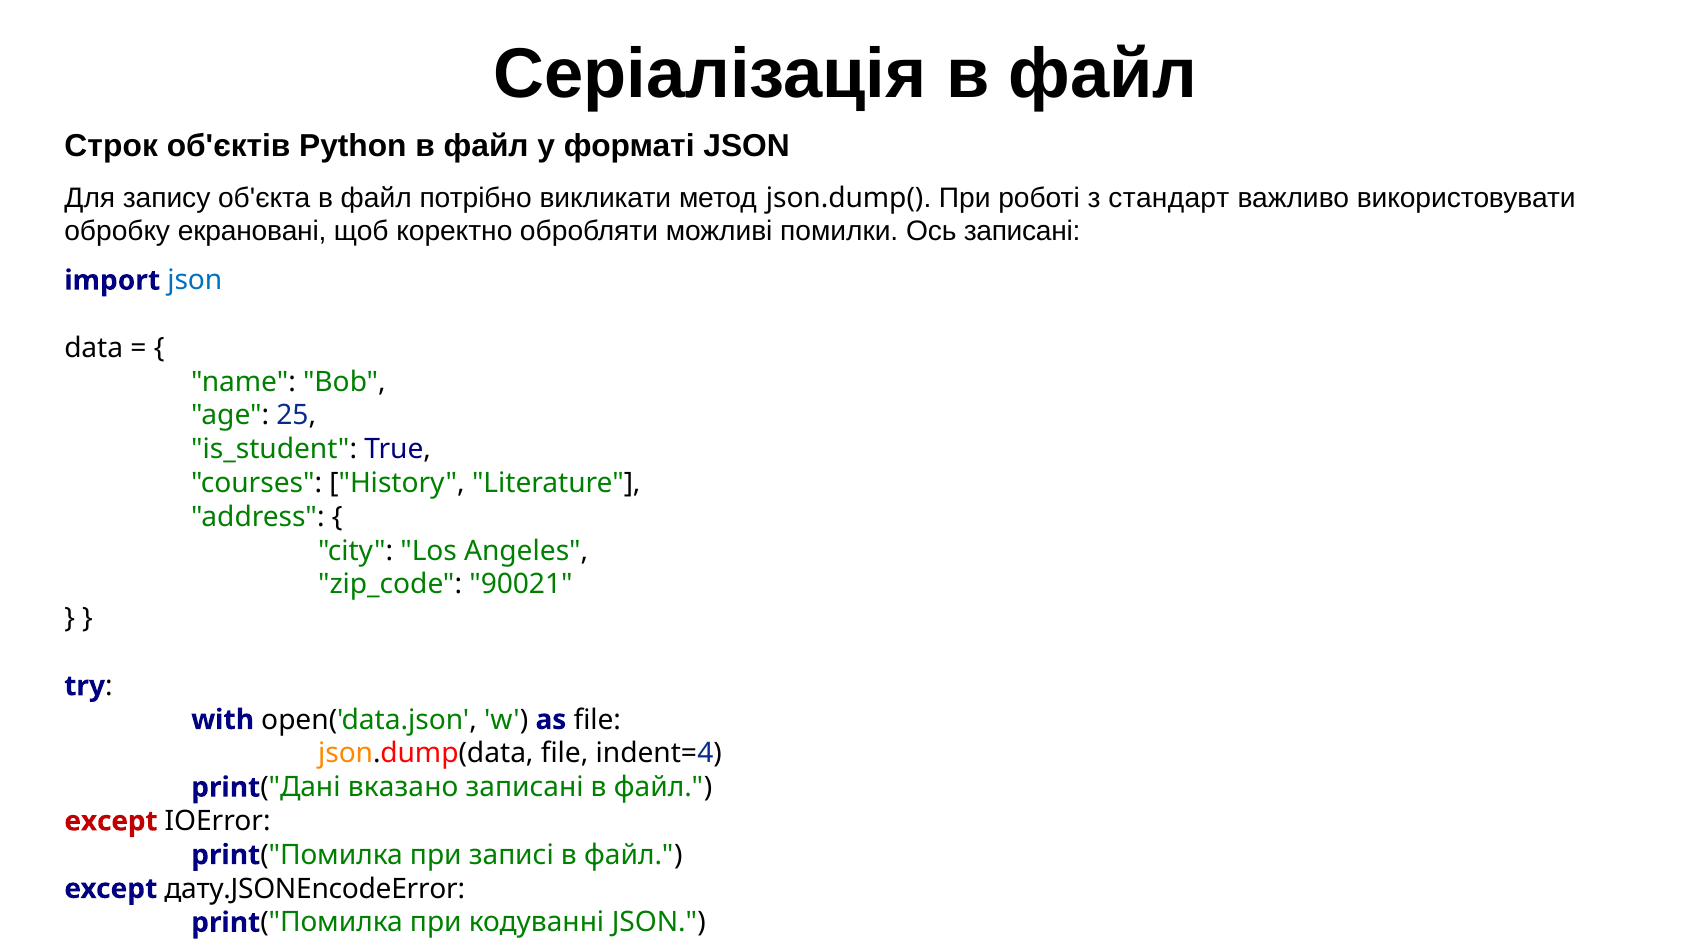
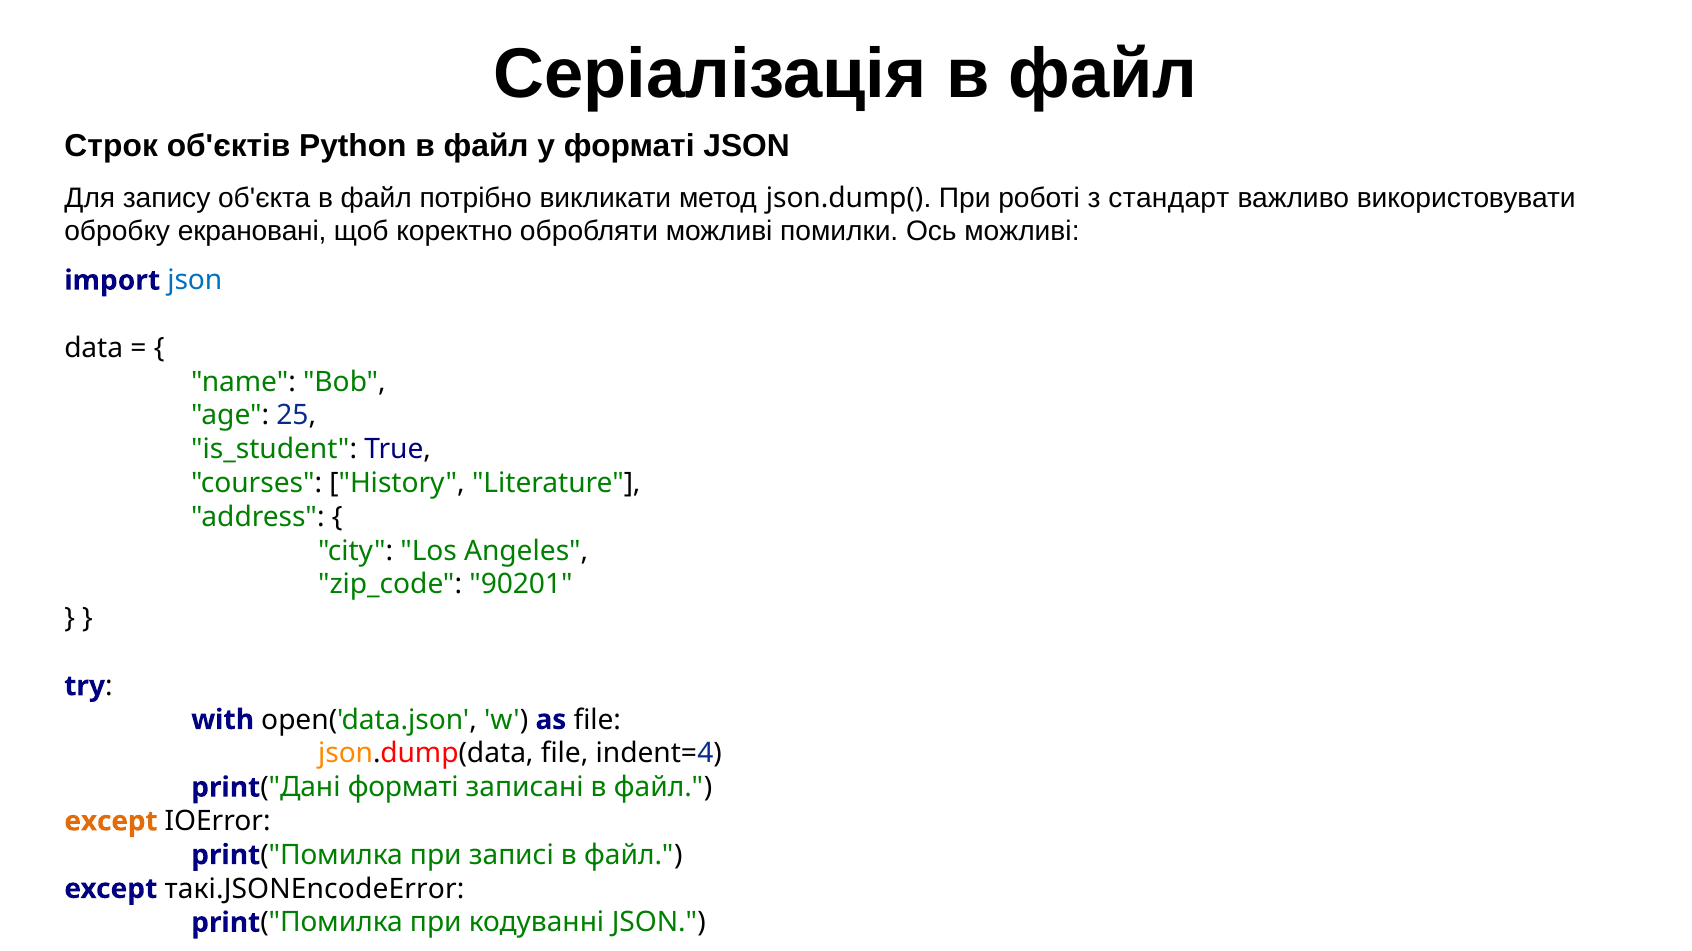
Ось записані: записані -> можливі
90021: 90021 -> 90201
print("Дані вказано: вказано -> форматі
except at (111, 822) colour: red -> orange
дату.JSONEncodeError: дату.JSONEncodeError -> такі.JSONEncodeError
